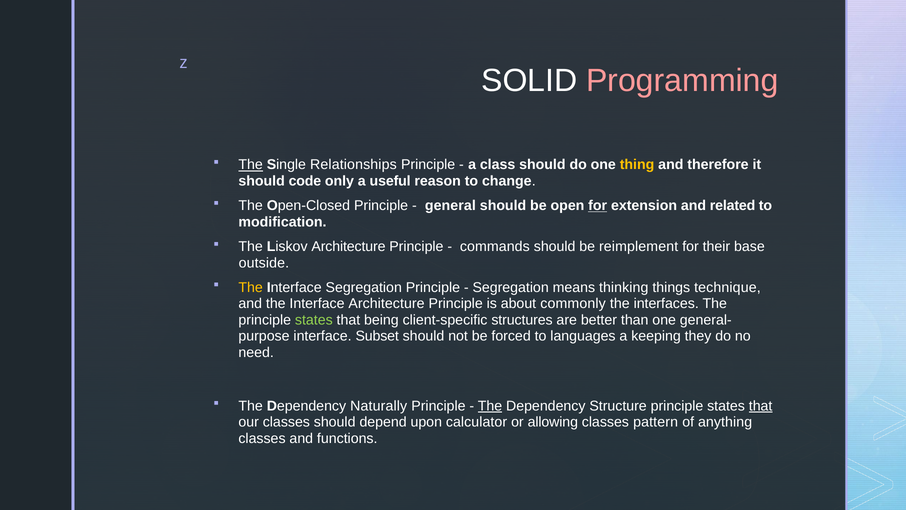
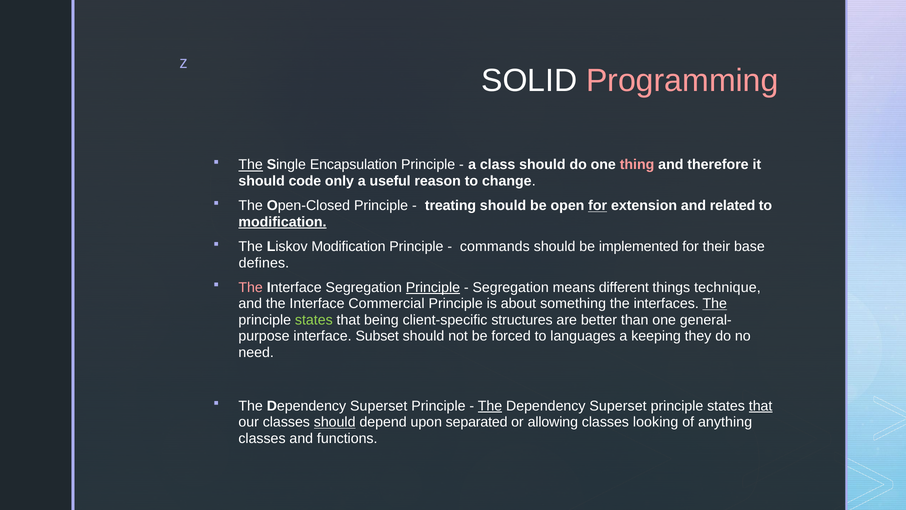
Relationships: Relationships -> Encapsulation
thing colour: yellow -> pink
general: general -> treating
modification at (282, 222) underline: none -> present
Liskov Architecture: Architecture -> Modification
reimplement: reimplement -> implemented
outside: outside -> defines
The at (251, 287) colour: yellow -> pink
Principle at (433, 287) underline: none -> present
thinking: thinking -> different
Interface Architecture: Architecture -> Commercial
commonly: commonly -> something
The at (715, 303) underline: none -> present
Naturally at (379, 406): Naturally -> Superset
Structure at (618, 406): Structure -> Superset
should at (335, 422) underline: none -> present
calculator: calculator -> separated
pattern: pattern -> looking
